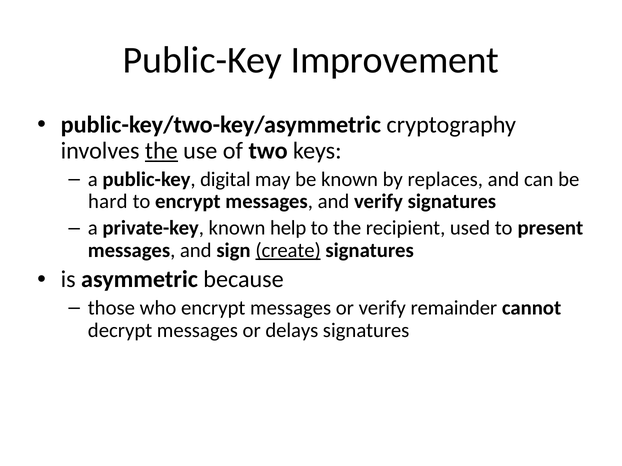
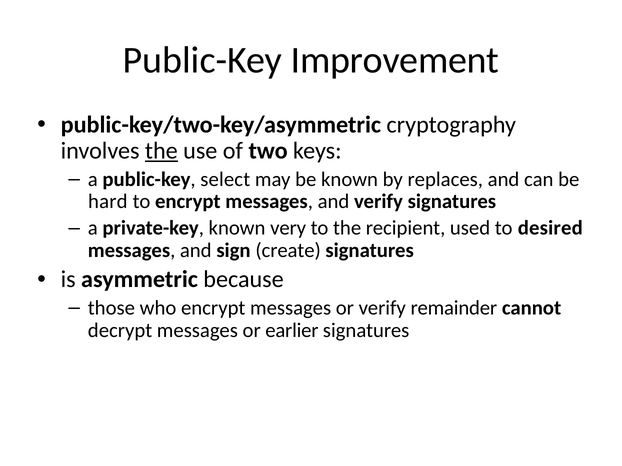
digital: digital -> select
help: help -> very
present: present -> desired
create underline: present -> none
delays: delays -> earlier
